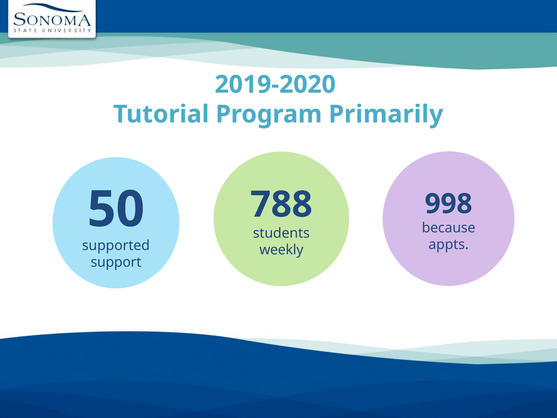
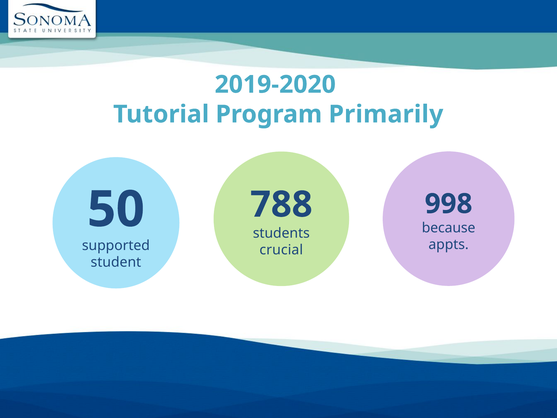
weekly: weekly -> crucial
support: support -> student
